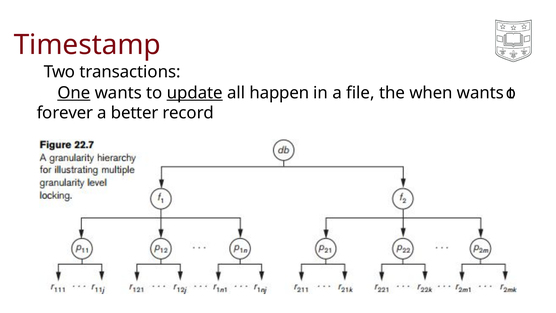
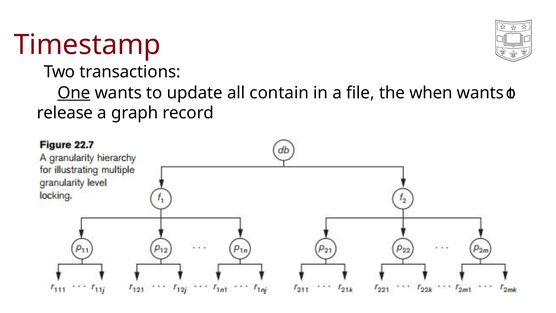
update underline: present -> none
happen: happen -> contain
forever: forever -> release
better: better -> graph
